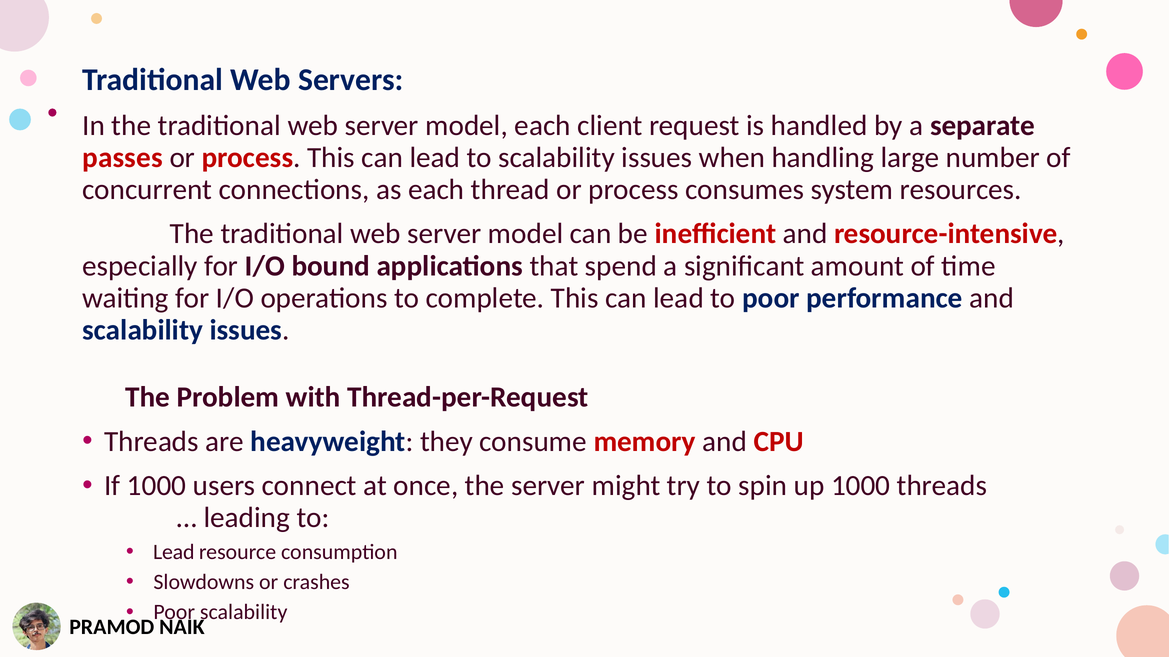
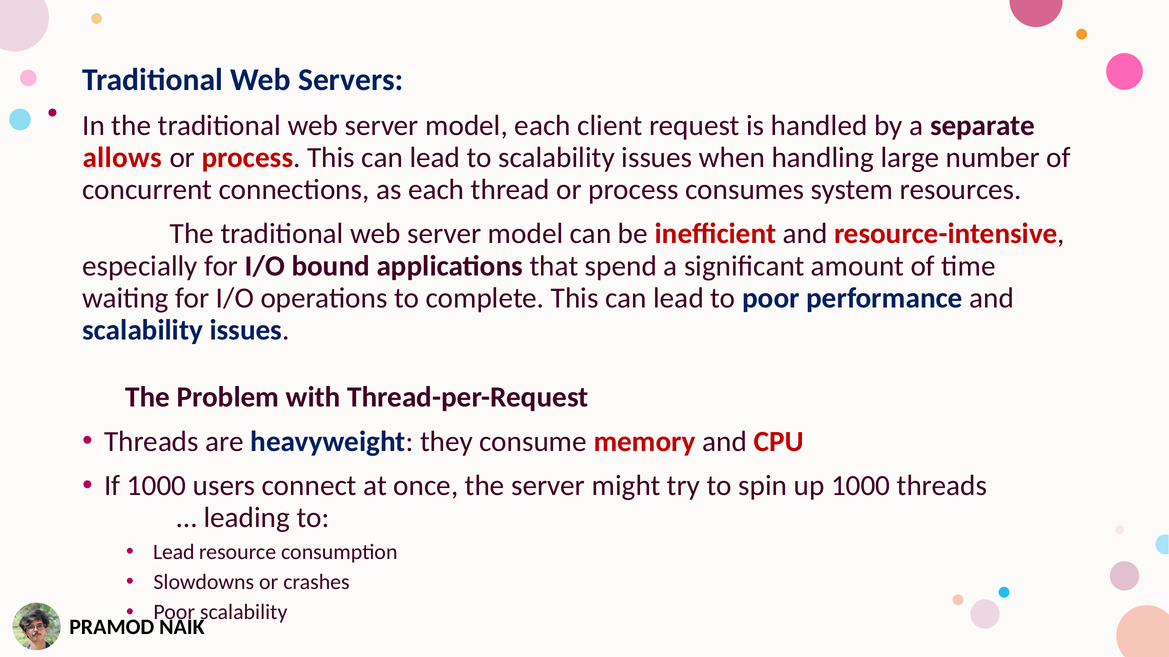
passes: passes -> allows
